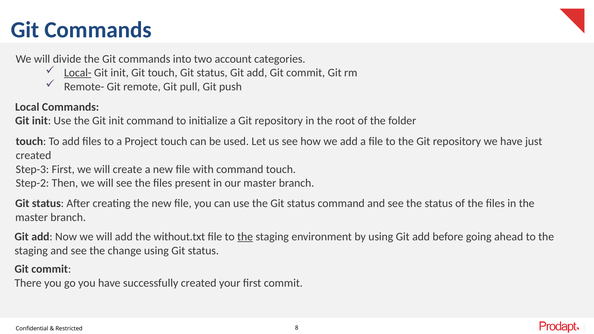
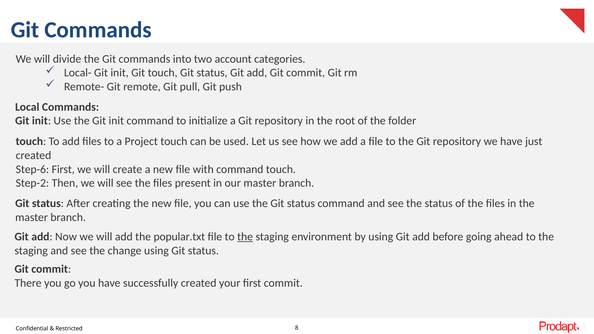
Local- underline: present -> none
Step-3: Step-3 -> Step-6
without.txt: without.txt -> popular.txt
